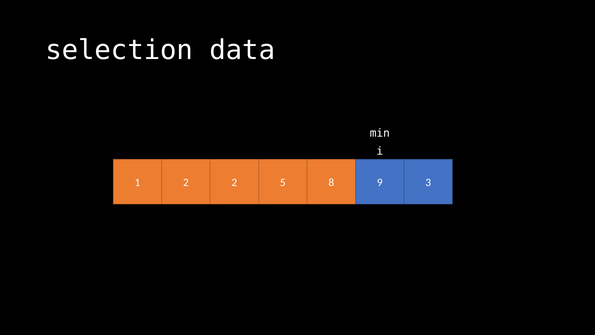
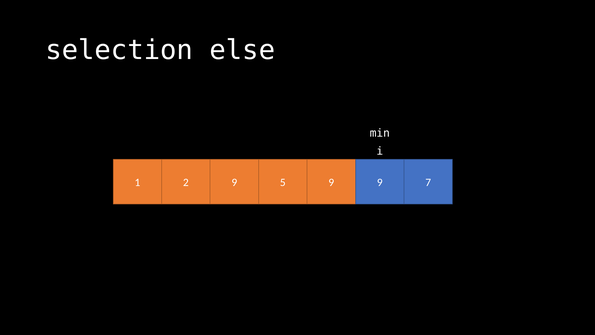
data: data -> else
2 2: 2 -> 9
5 8: 8 -> 9
3: 3 -> 7
